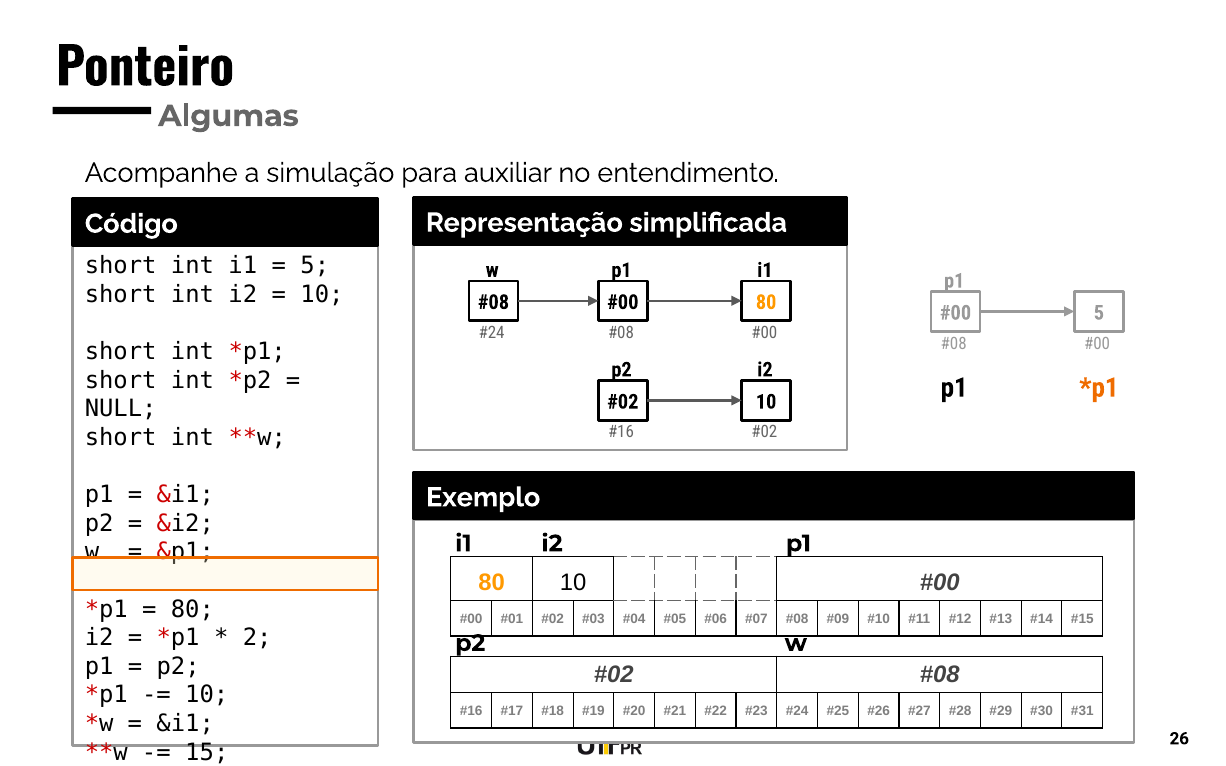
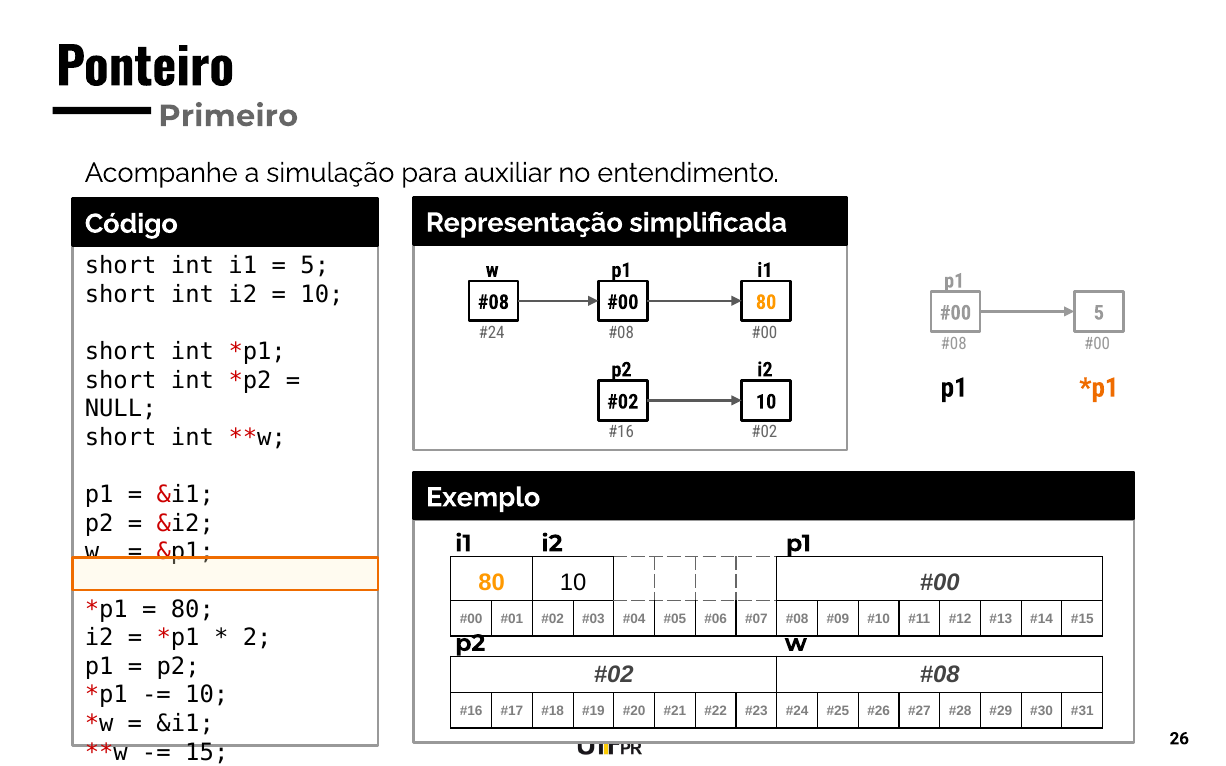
Algumas: Algumas -> Primeiro
